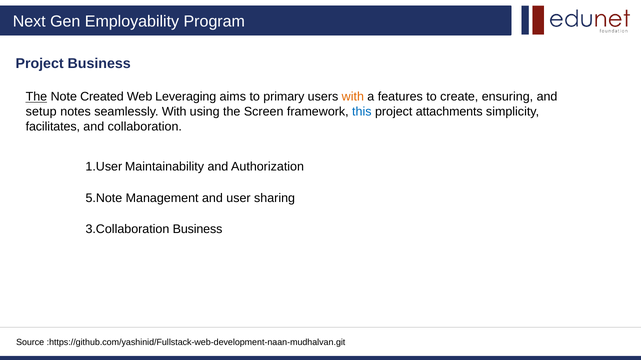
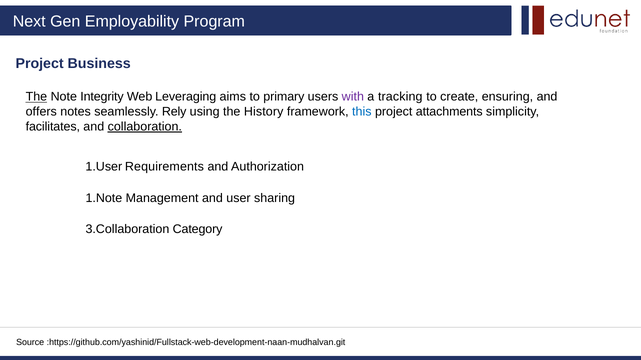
Created: Created -> Integrity
with at (353, 97) colour: orange -> purple
features: features -> tracking
setup: setup -> offers
seamlessly With: With -> Rely
Screen: Screen -> History
collaboration underline: none -> present
Maintainability: Maintainability -> Requirements
5.Note: 5.Note -> 1.Note
3.Collaboration Business: Business -> Category
